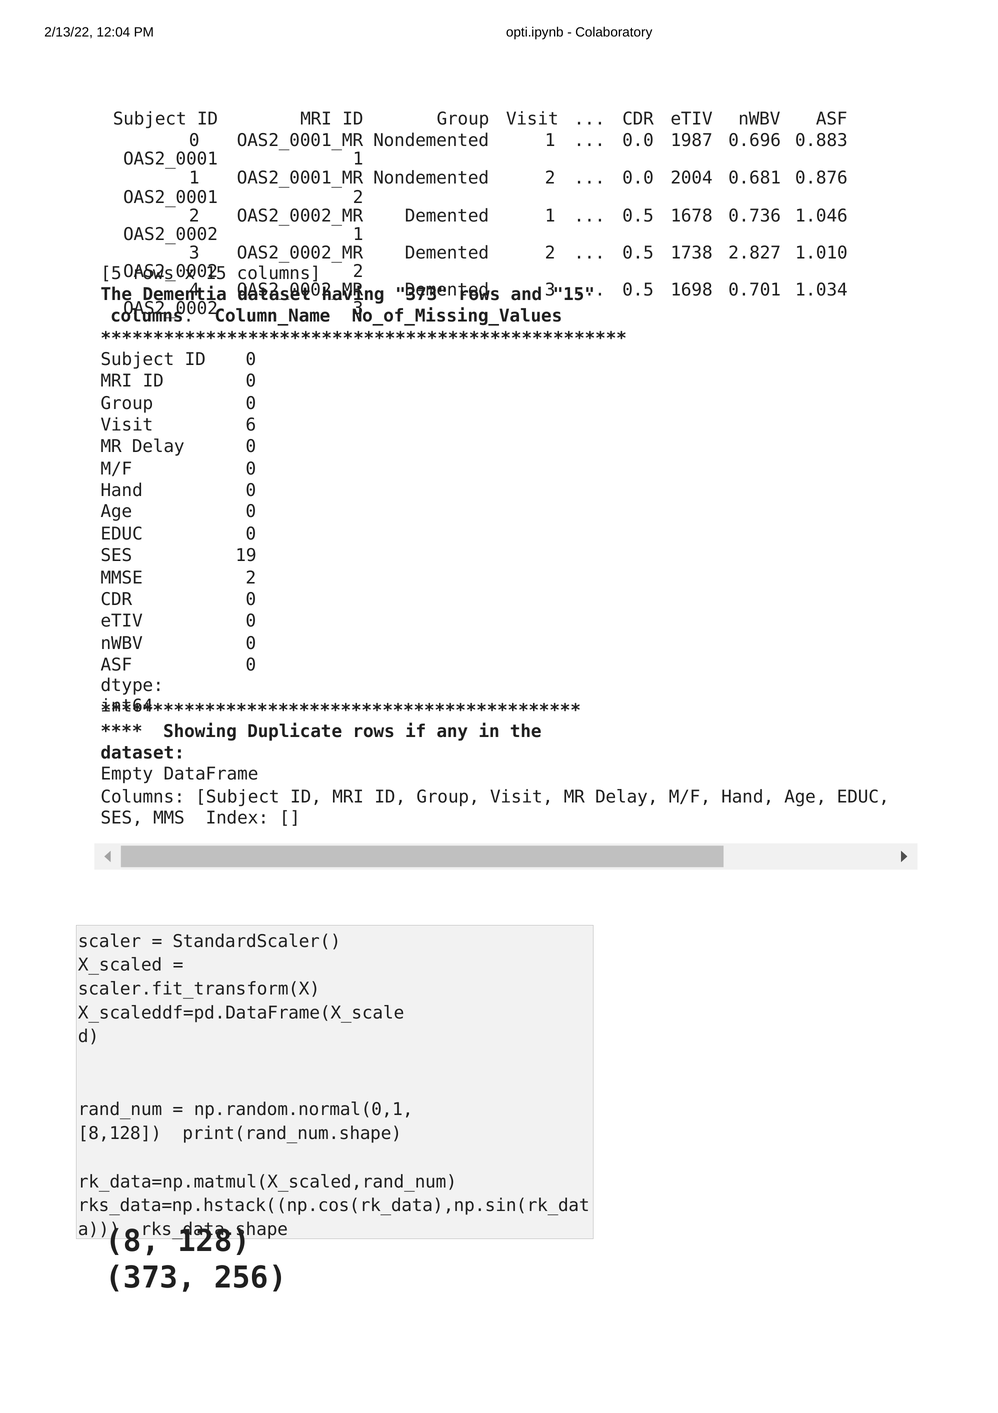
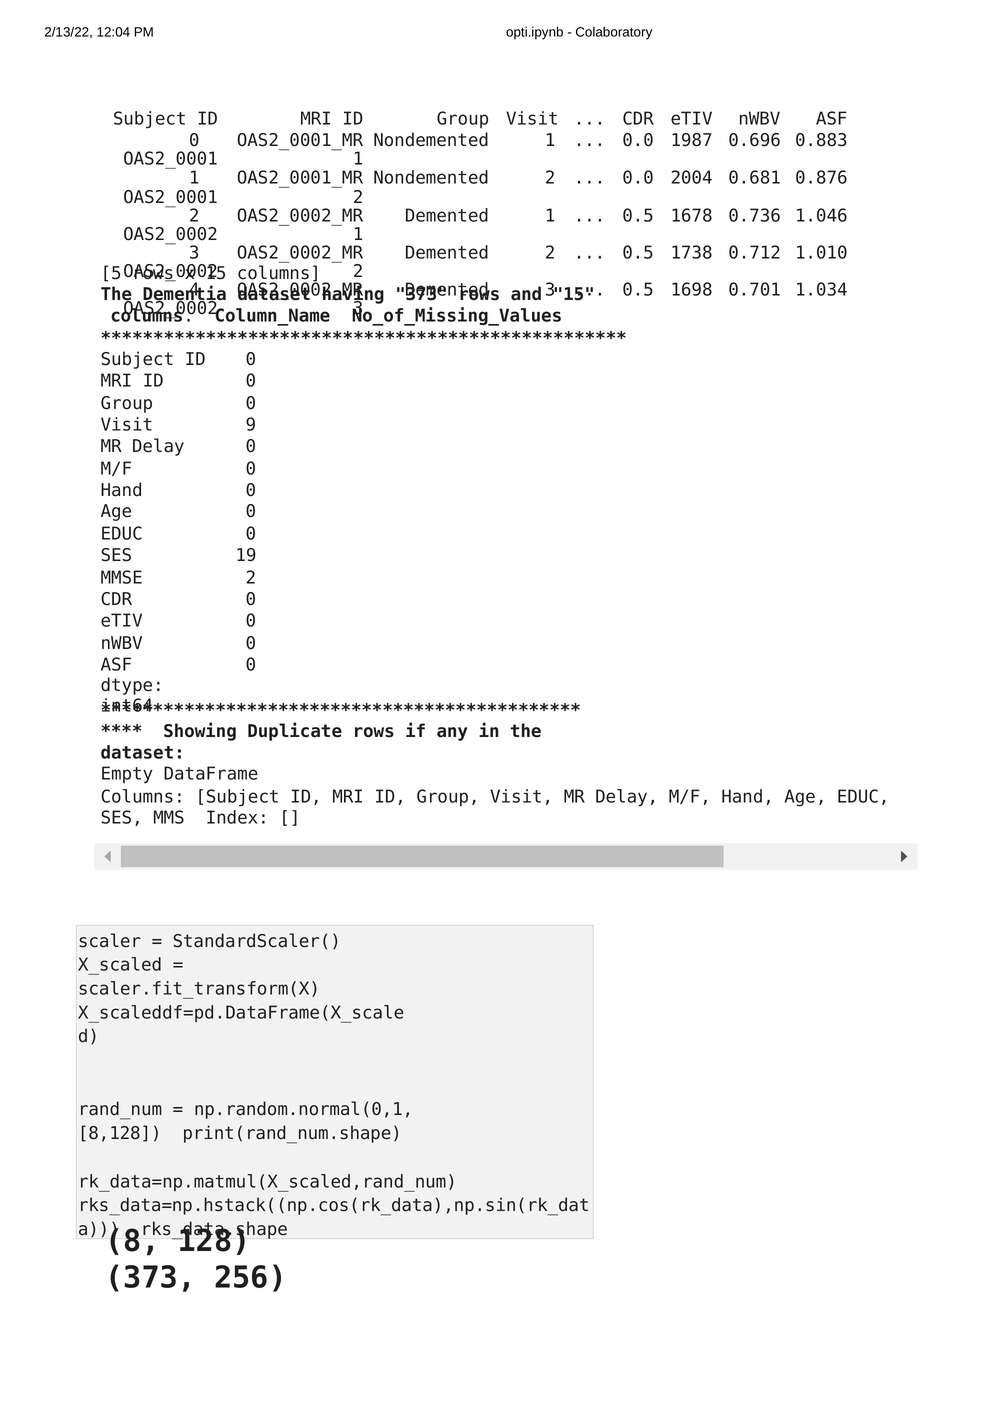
2.827: 2.827 -> 0.712
6: 6 -> 9
